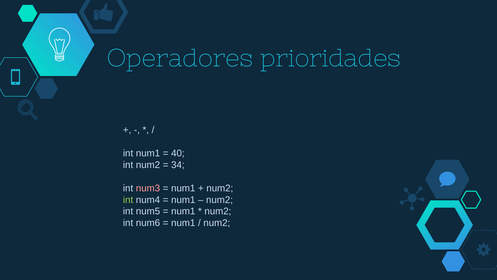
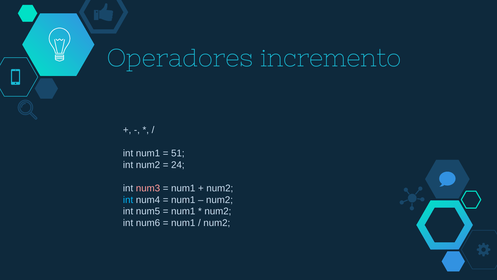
prioridades: prioridades -> incremento
40: 40 -> 51
34: 34 -> 24
int at (128, 200) colour: light green -> light blue
